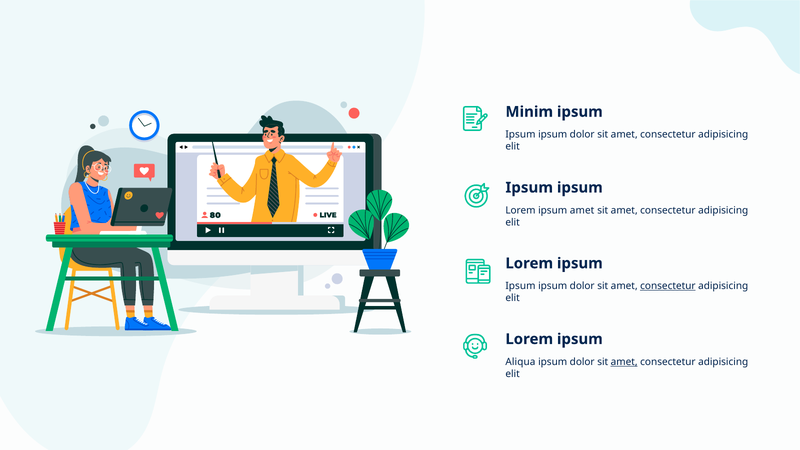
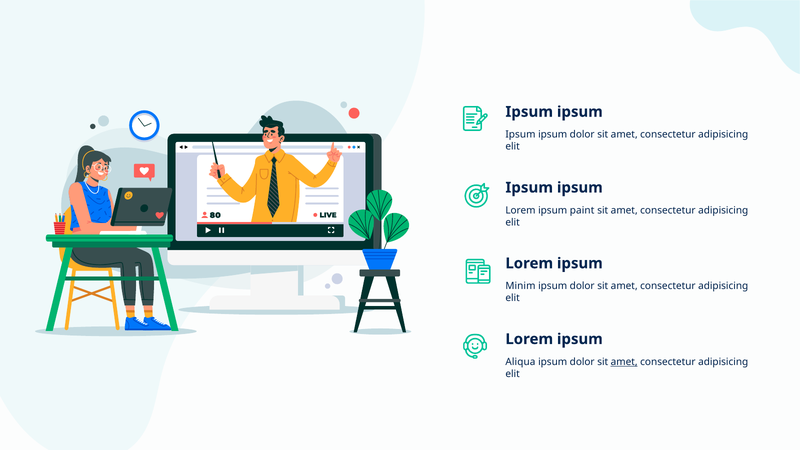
Minim at (529, 112): Minim -> Ipsum
ipsum amet: amet -> paint
Ipsum at (520, 286): Ipsum -> Minim
consectetur at (668, 286) underline: present -> none
